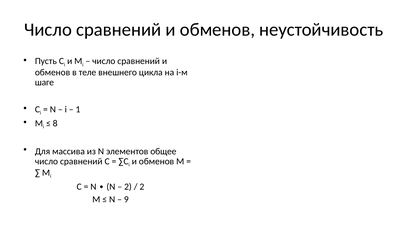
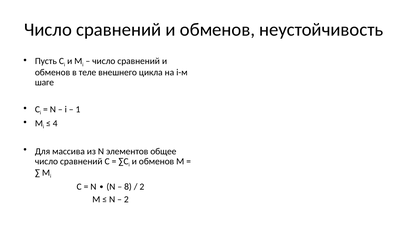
8: 8 -> 4
2 at (128, 187): 2 -> 8
9 at (126, 200): 9 -> 2
